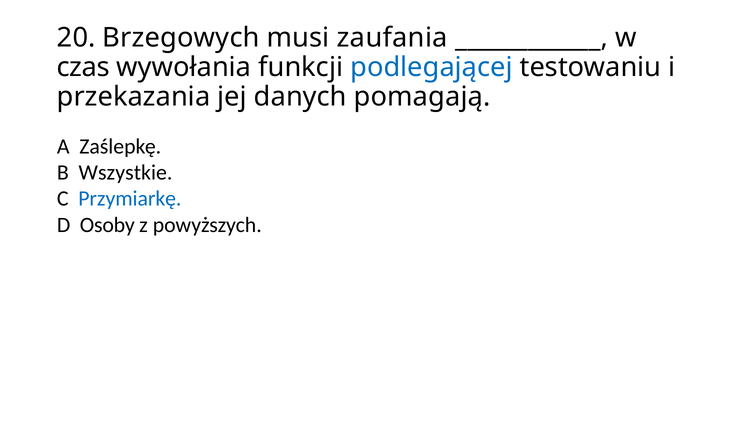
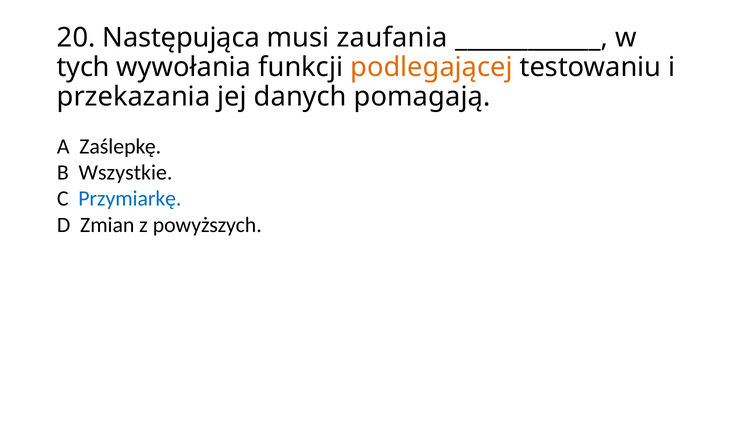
Brzegowych: Brzegowych -> Następująca
czas: czas -> tych
podlegającej colour: blue -> orange
Osoby: Osoby -> Zmian
